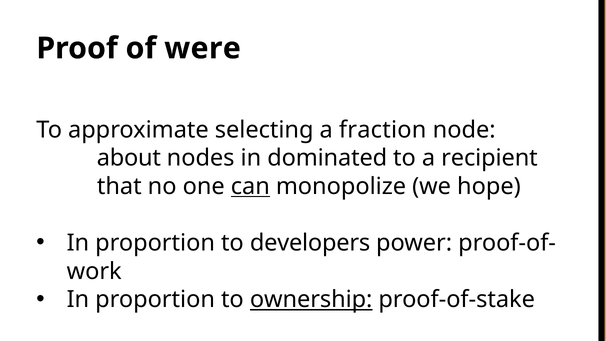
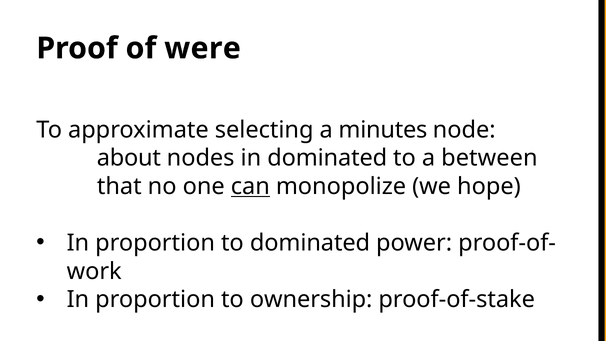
fraction: fraction -> minutes
recipient: recipient -> between
to developers: developers -> dominated
ownership underline: present -> none
